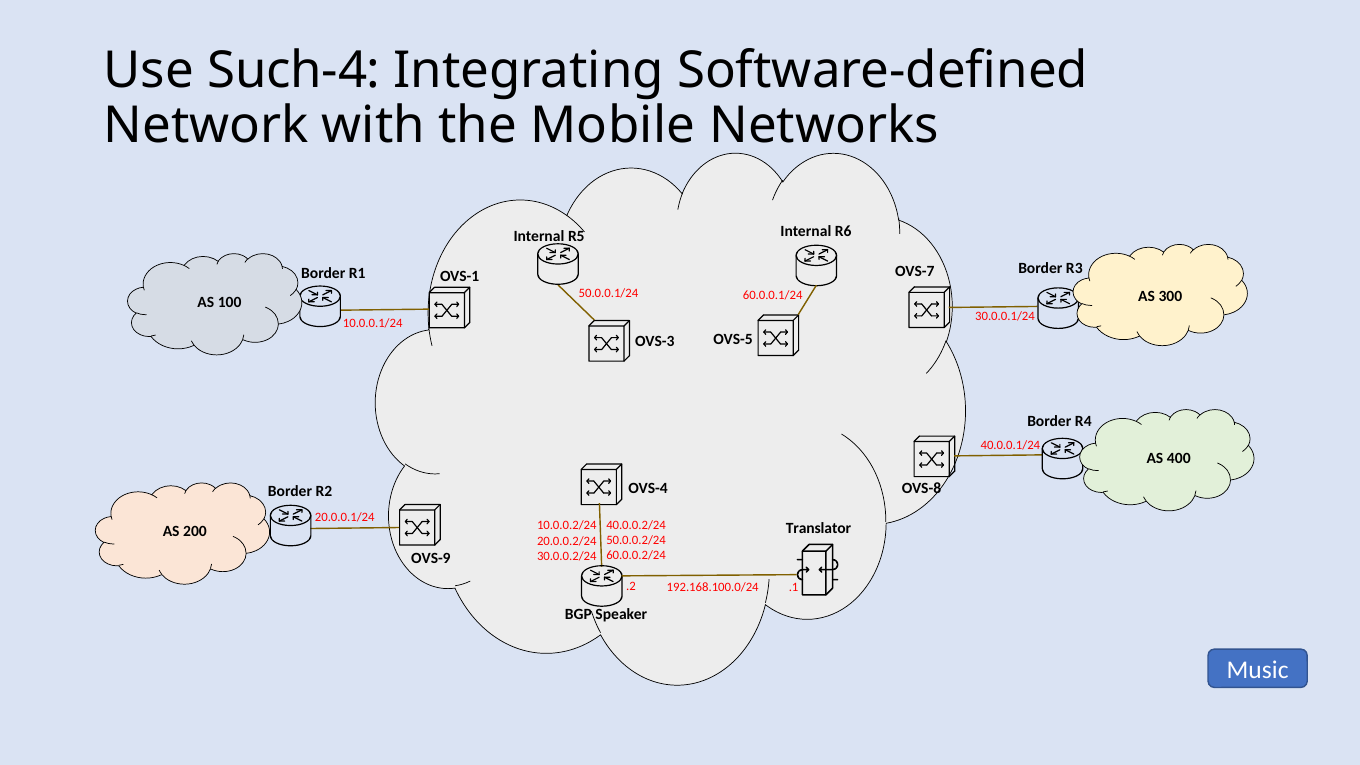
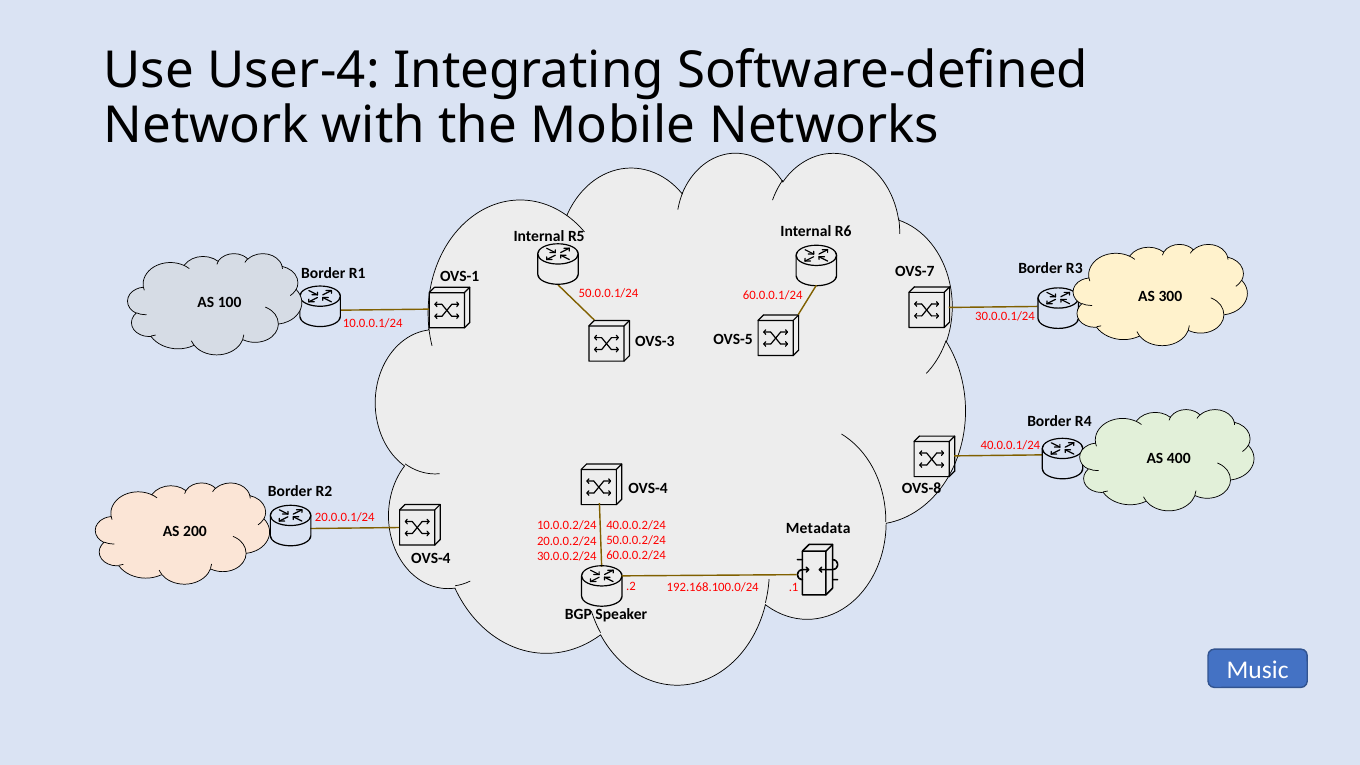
Such-4: Such-4 -> User-4
Translator: Translator -> Metadata
OVS-9 at (431, 558): OVS-9 -> OVS-4
